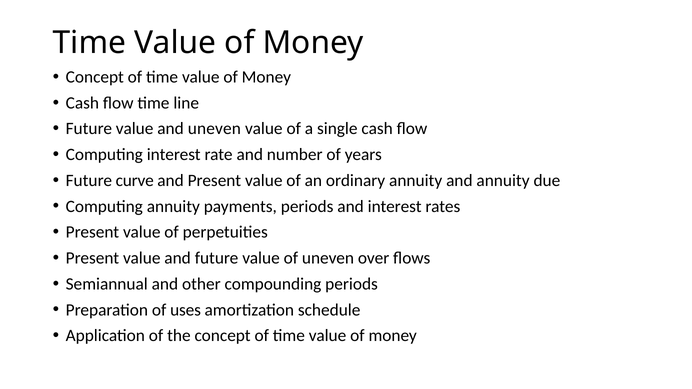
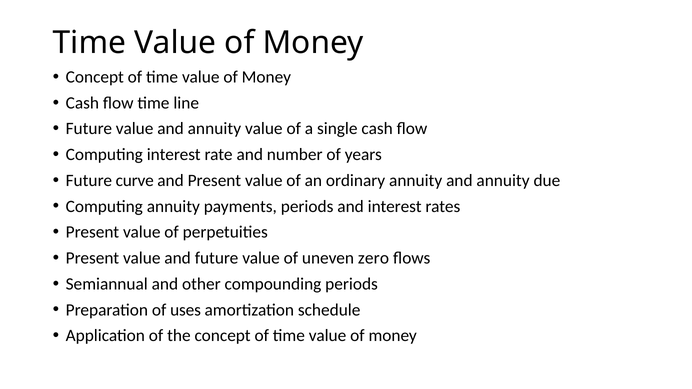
value and uneven: uneven -> annuity
over: over -> zero
